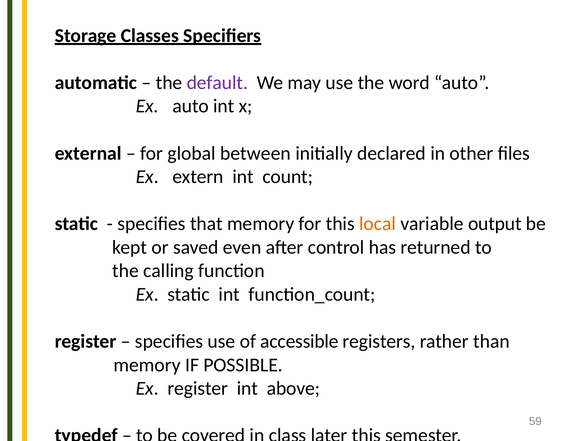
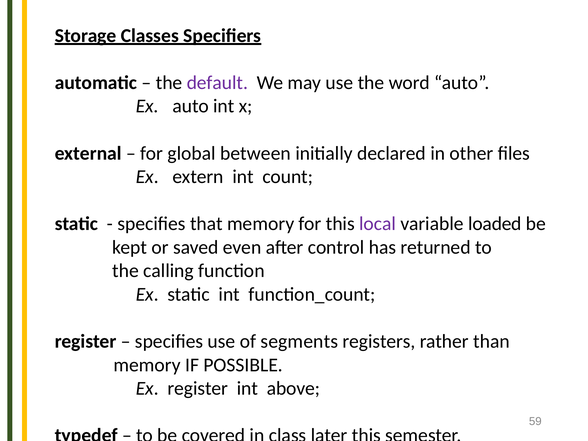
local colour: orange -> purple
output: output -> loaded
accessible: accessible -> segments
